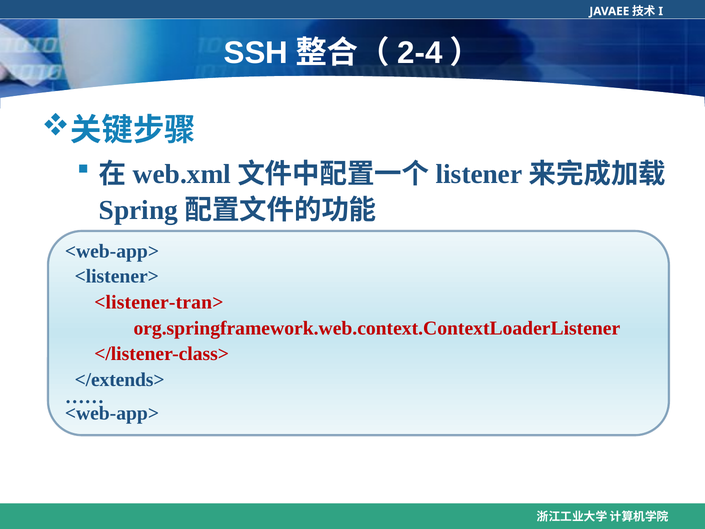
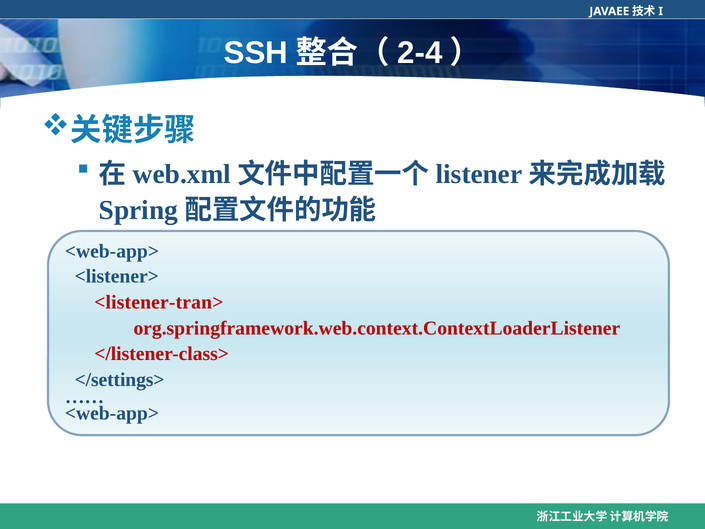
</extends>: </extends> -> </settings>
